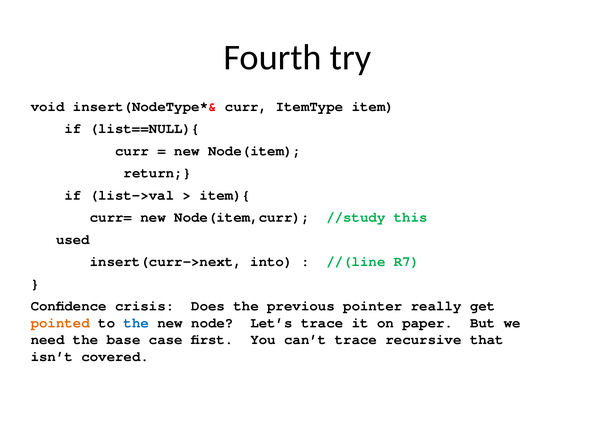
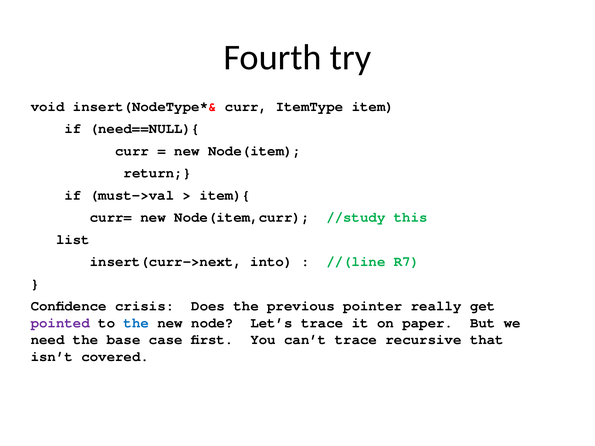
list==NULL){: list==NULL){ -> need==NULL){
list->val: list->val -> must->val
used: used -> list
pointed colour: orange -> purple
